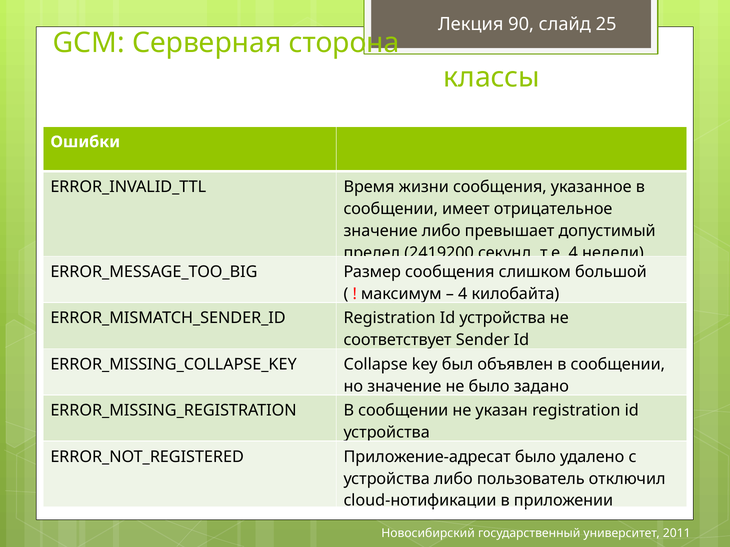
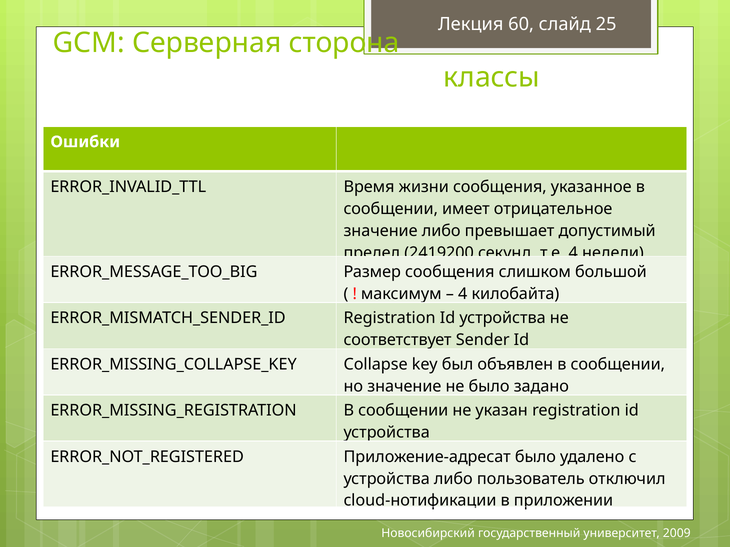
90: 90 -> 60
2011: 2011 -> 2009
